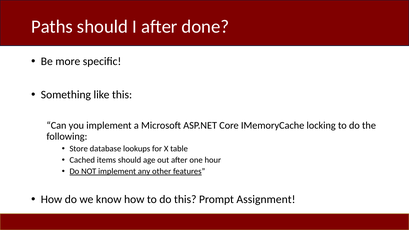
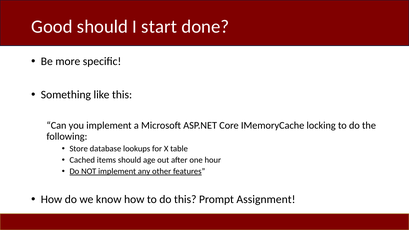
Paths: Paths -> Good
I after: after -> start
